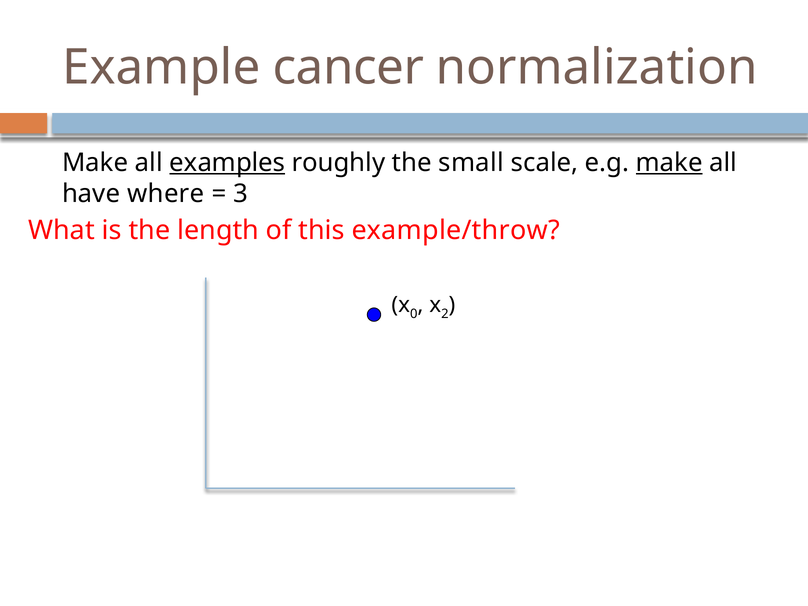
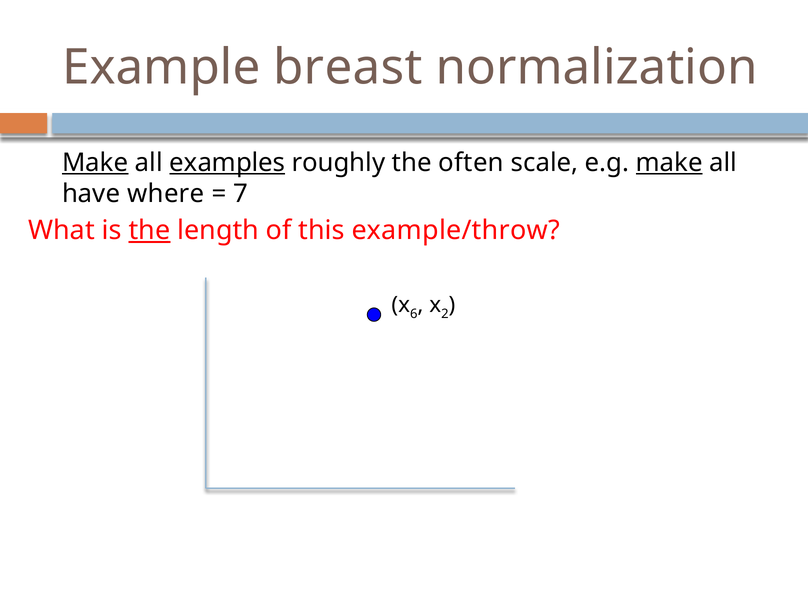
cancer: cancer -> breast
Make at (95, 163) underline: none -> present
small: small -> often
3: 3 -> 7
the at (149, 230) underline: none -> present
0: 0 -> 6
